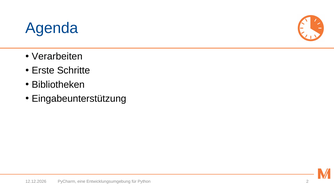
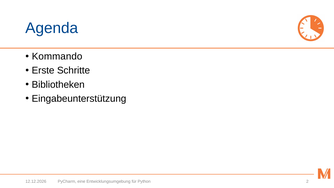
Verarbeiten: Verarbeiten -> Kommando
